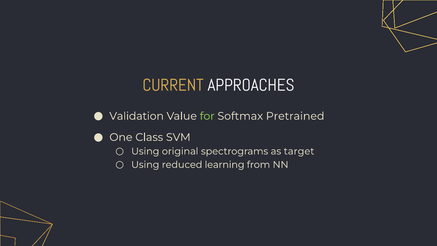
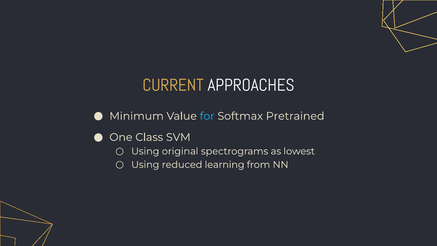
Validation: Validation -> Minimum
for colour: light green -> light blue
target: target -> lowest
